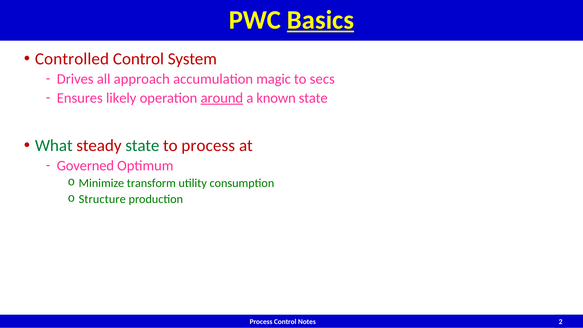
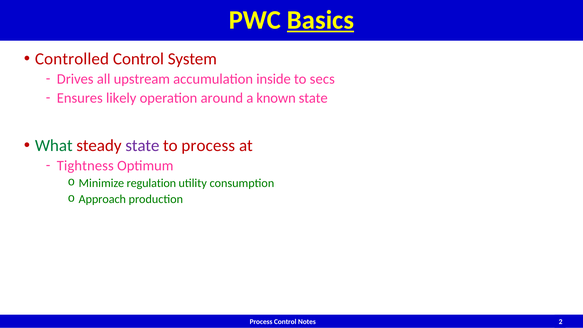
approach: approach -> upstream
magic: magic -> inside
around underline: present -> none
state at (142, 145) colour: green -> purple
Governed: Governed -> Tightness
transform: transform -> regulation
Structure: Structure -> Approach
